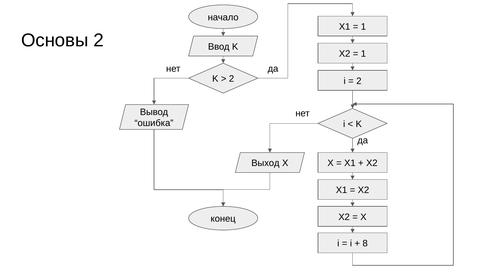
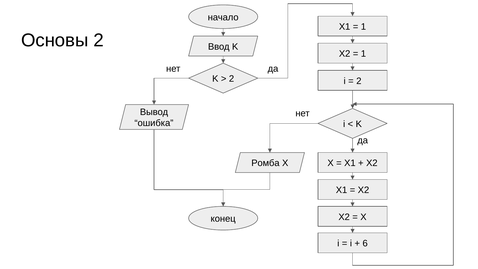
Выход: Выход -> Ромба
8: 8 -> 6
